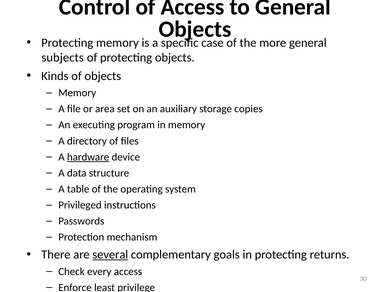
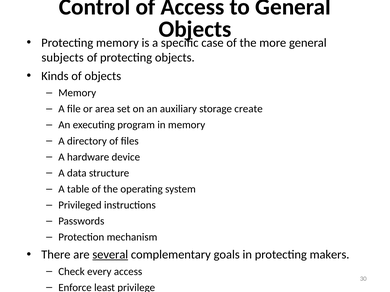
copies: copies -> create
hardware underline: present -> none
returns: returns -> makers
